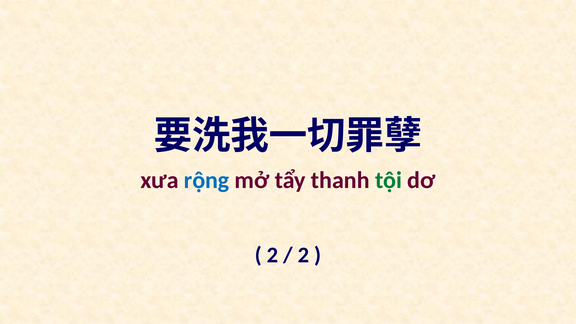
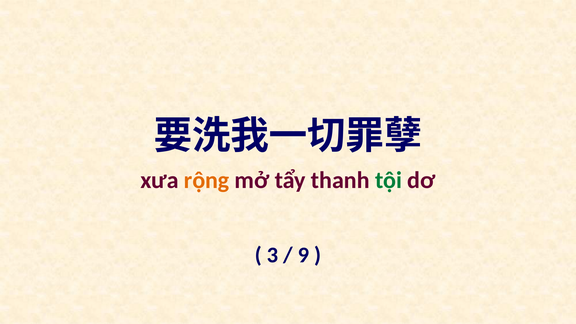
rộng colour: blue -> orange
2 at (272, 255): 2 -> 3
2 at (304, 255): 2 -> 9
